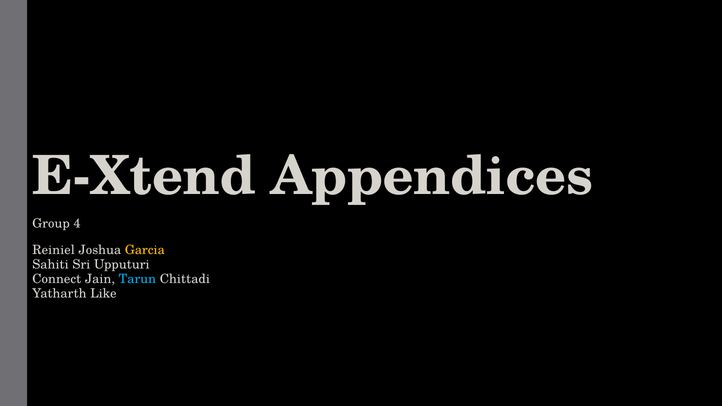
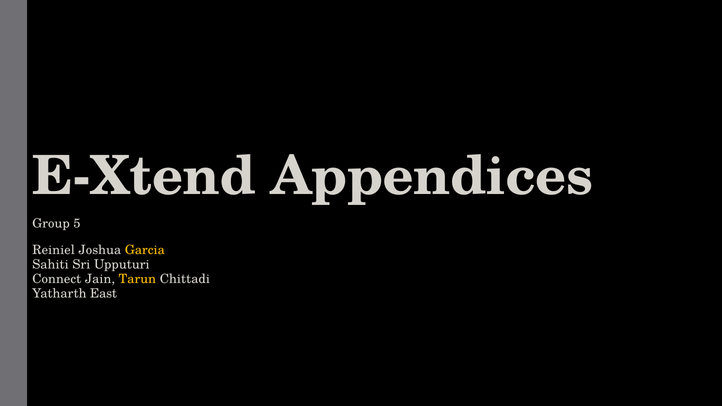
4: 4 -> 5
Tarun colour: light blue -> yellow
Like: Like -> East
